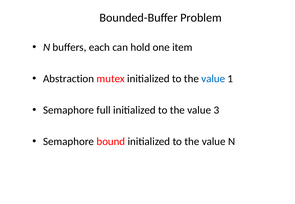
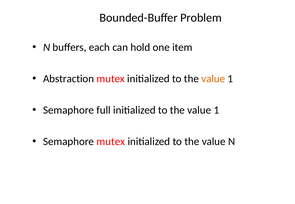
value at (213, 79) colour: blue -> orange
3 at (216, 110): 3 -> 1
Semaphore bound: bound -> mutex
